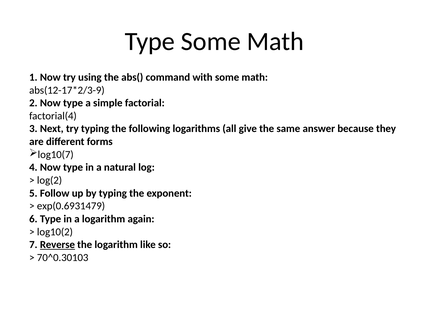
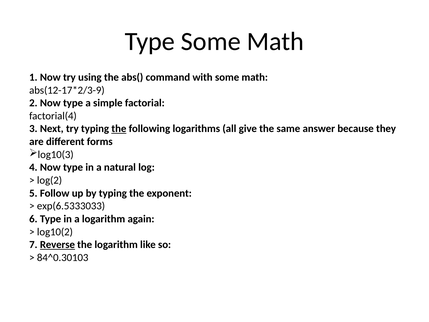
the at (119, 129) underline: none -> present
log10(7: log10(7 -> log10(3
exp(0.6931479: exp(0.6931479 -> exp(6.5333033
70^0.30103: 70^0.30103 -> 84^0.30103
